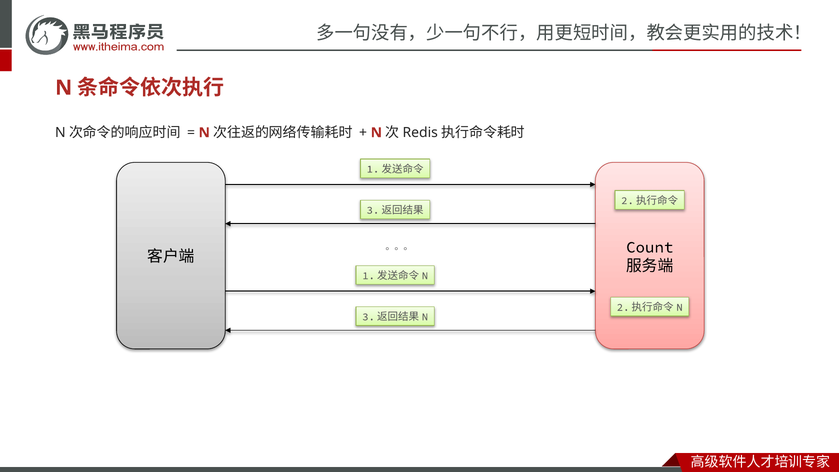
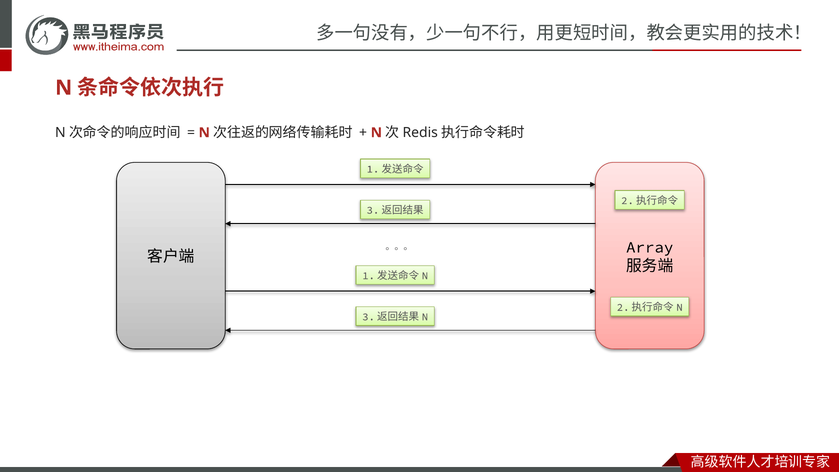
Count: Count -> Array
